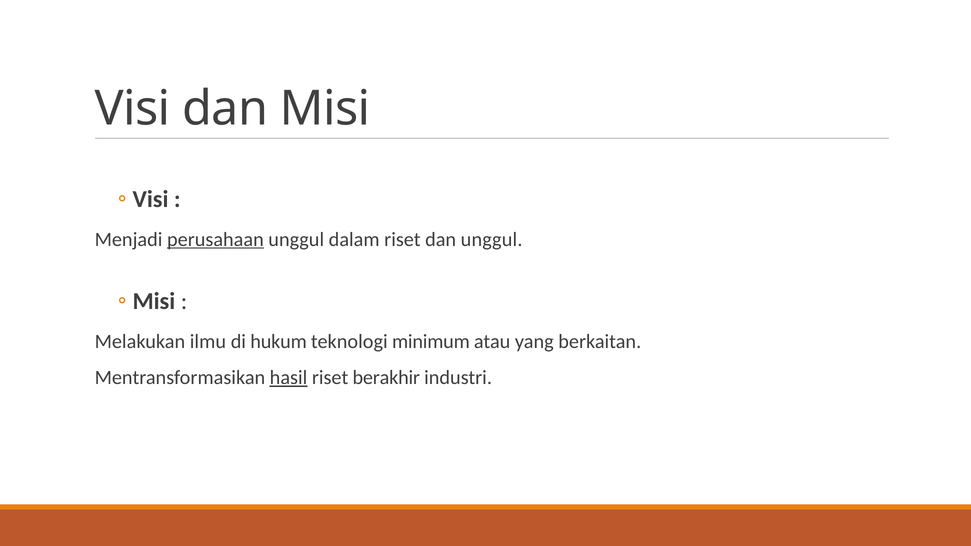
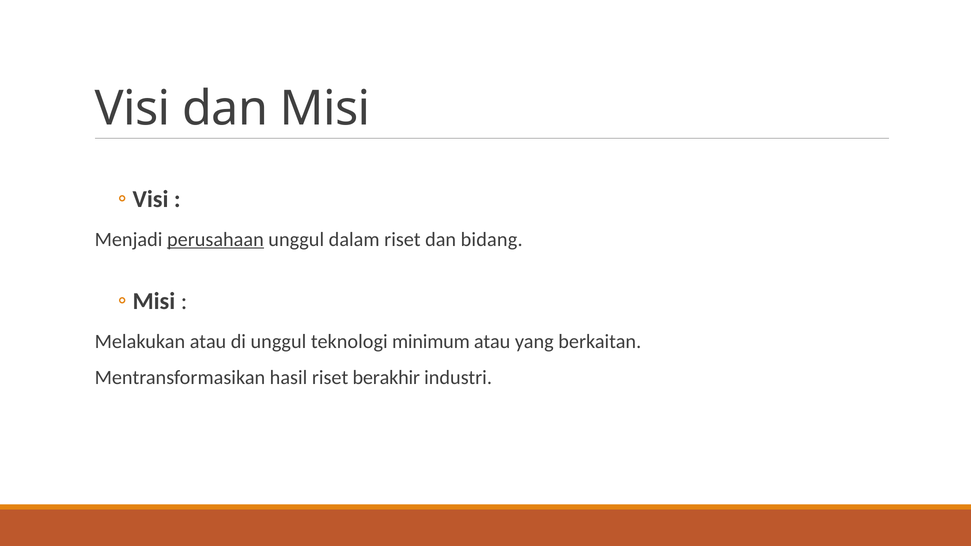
dan unggul: unggul -> bidang
Melakukan ilmu: ilmu -> atau
di hukum: hukum -> unggul
hasil underline: present -> none
